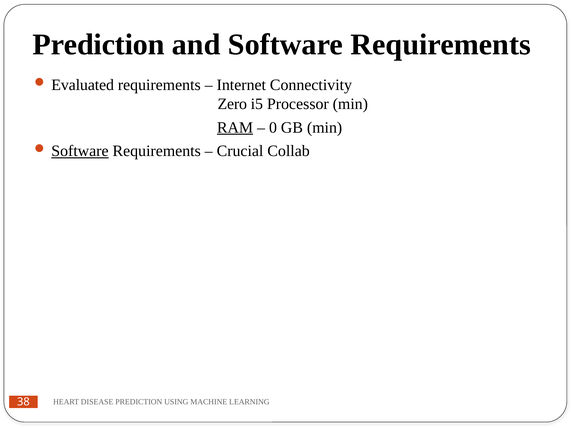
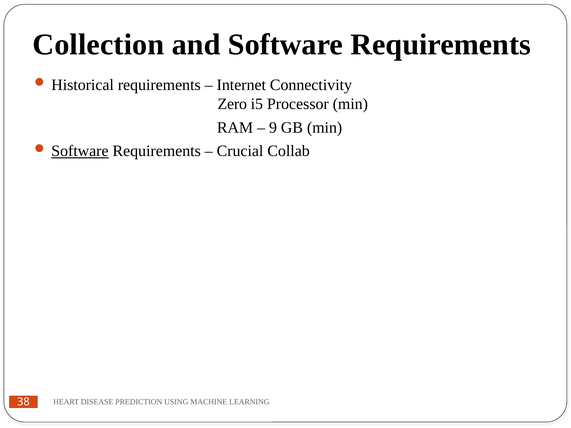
Prediction at (99, 44): Prediction -> Collection
Evaluated: Evaluated -> Historical
RAM underline: present -> none
0: 0 -> 9
